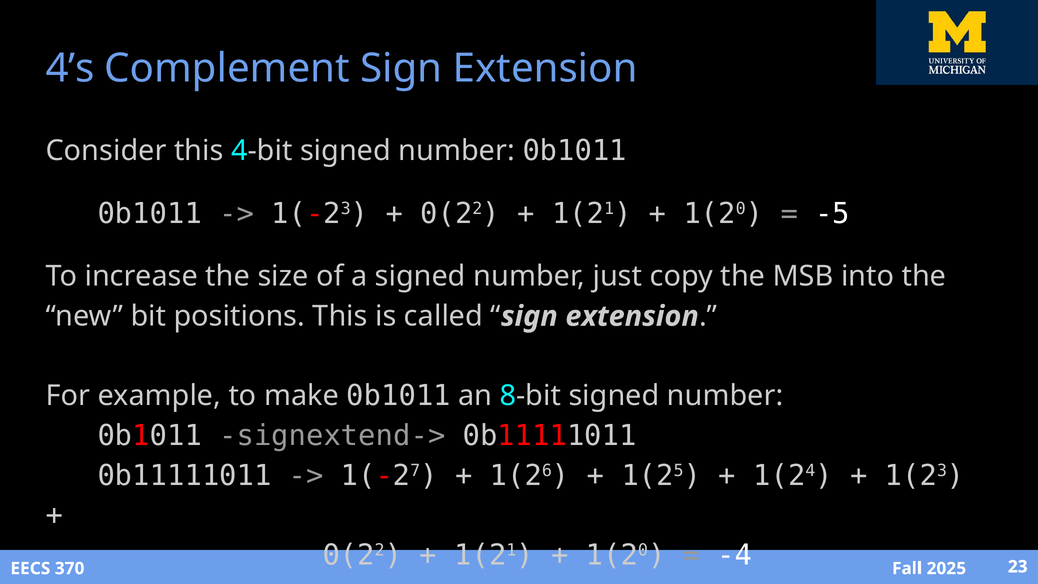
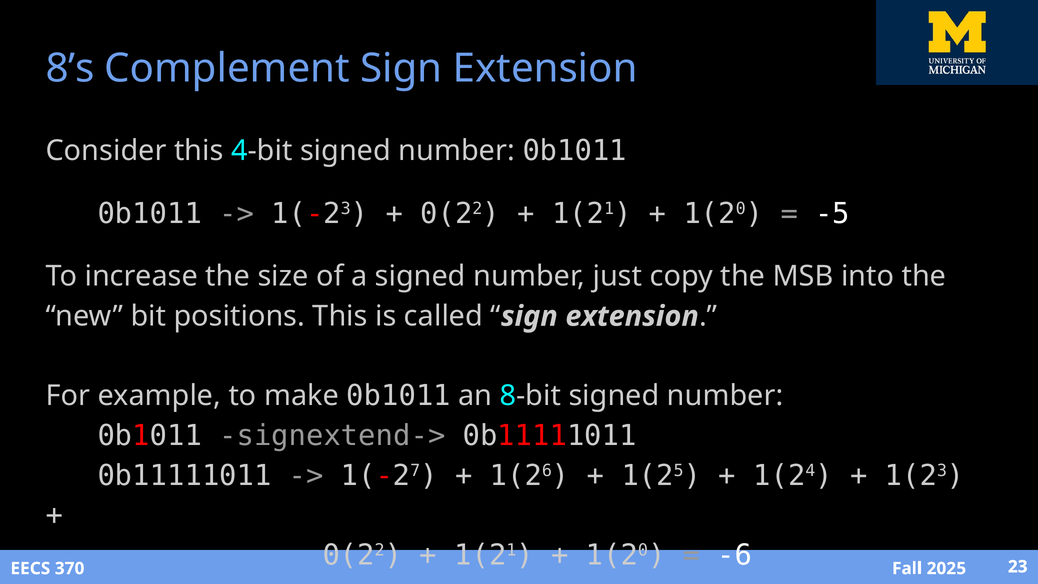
4’s: 4’s -> 8’s
-4: -4 -> -6
